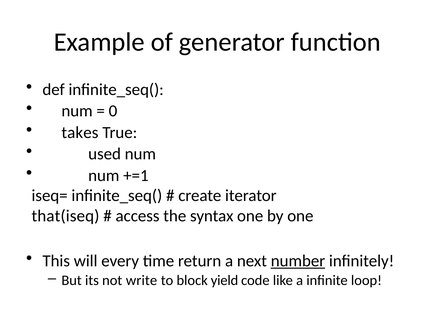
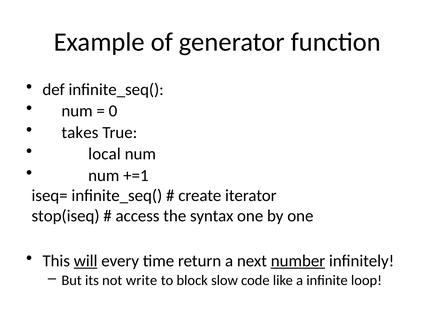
used: used -> local
that(iseq: that(iseq -> stop(iseq
will underline: none -> present
yield: yield -> slow
